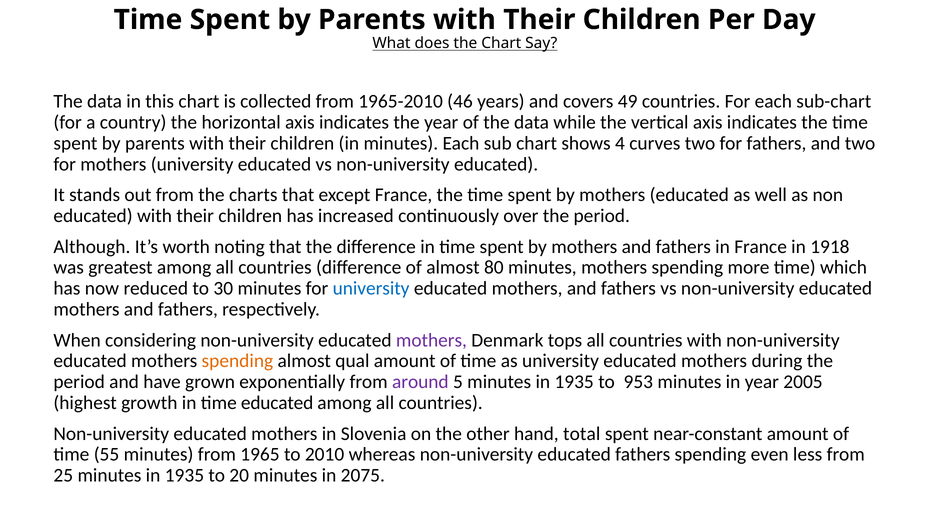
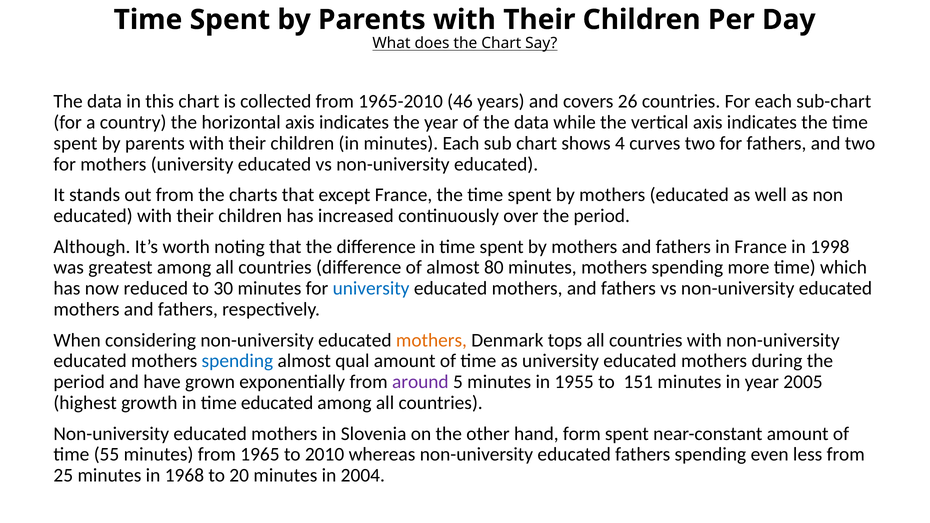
49: 49 -> 26
1918: 1918 -> 1998
mothers at (431, 340) colour: purple -> orange
spending at (237, 361) colour: orange -> blue
5 minutes in 1935: 1935 -> 1955
953: 953 -> 151
total: total -> form
25 minutes in 1935: 1935 -> 1968
2075: 2075 -> 2004
